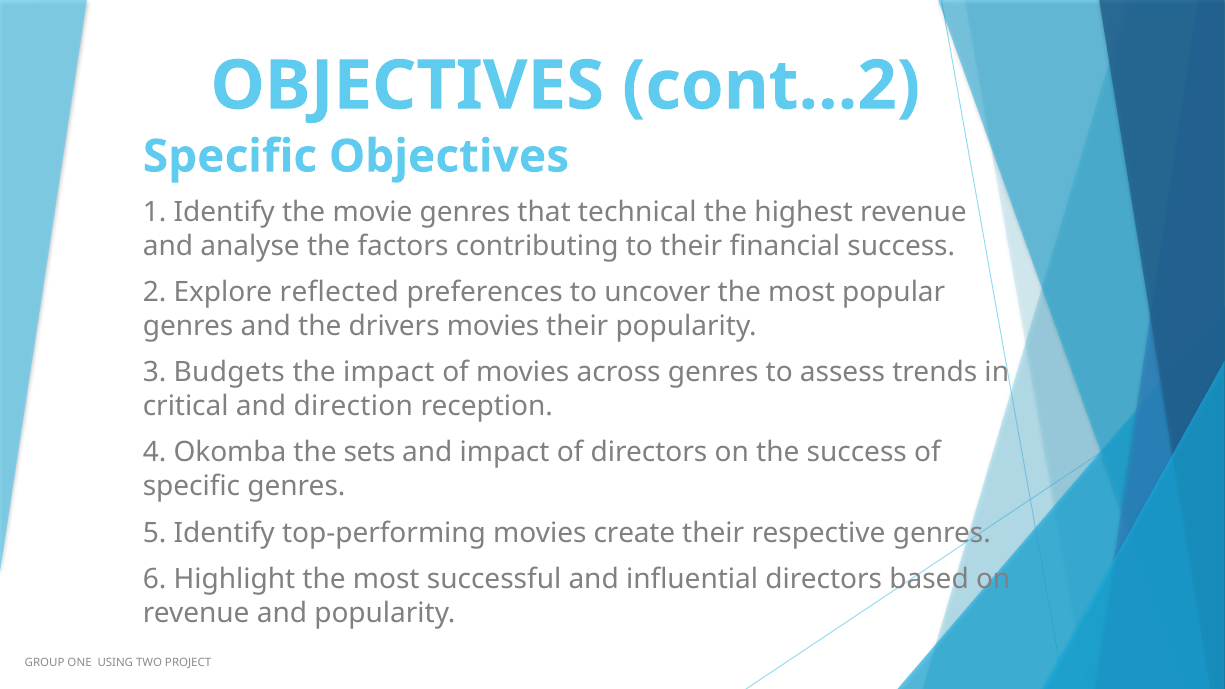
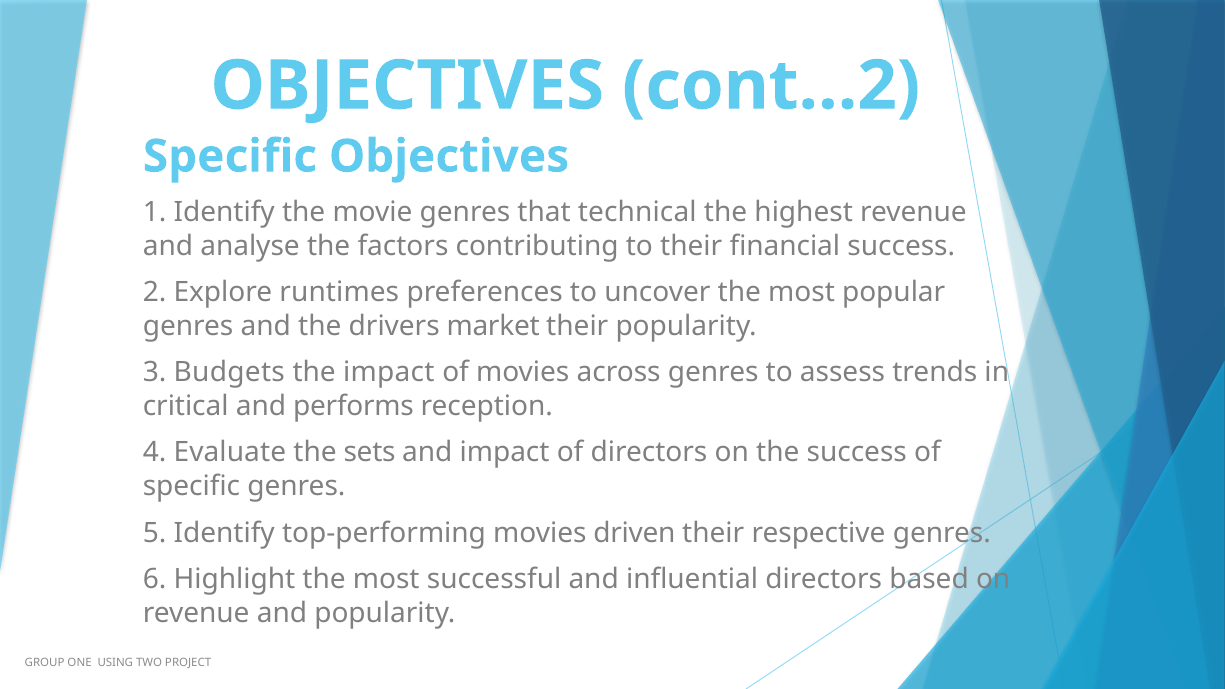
reflected: reflected -> runtimes
drivers movies: movies -> market
direction: direction -> performs
Okomba: Okomba -> Evaluate
create: create -> driven
